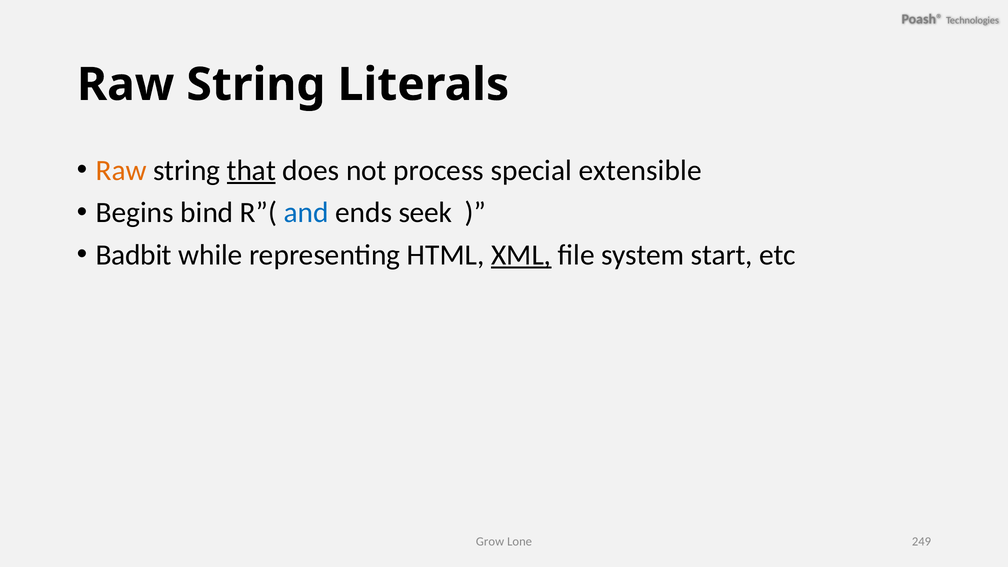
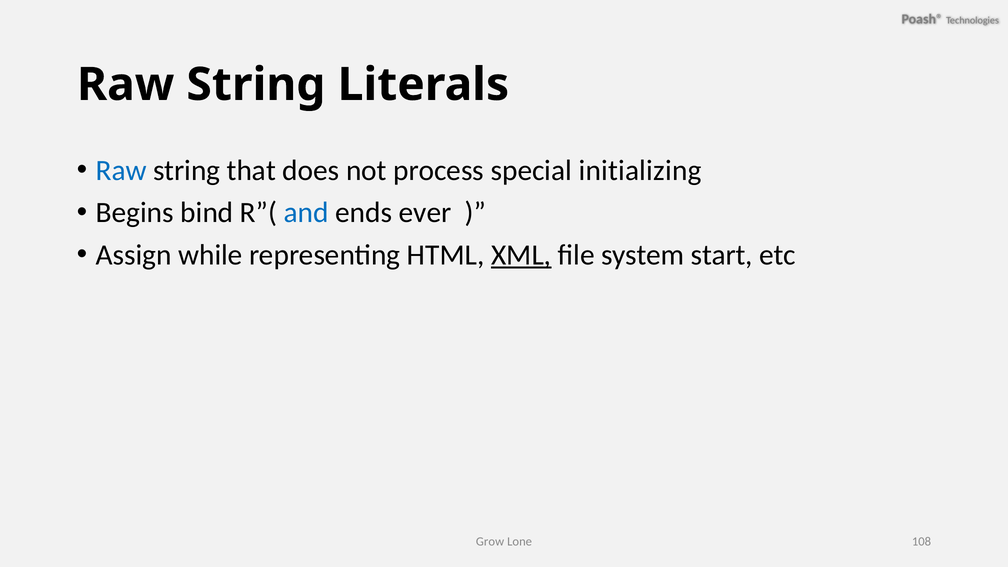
Raw at (121, 170) colour: orange -> blue
that underline: present -> none
extensible: extensible -> initializing
seek: seek -> ever
Badbit: Badbit -> Assign
249: 249 -> 108
